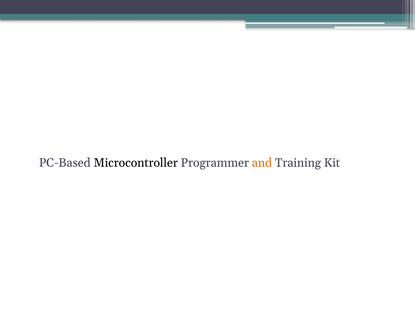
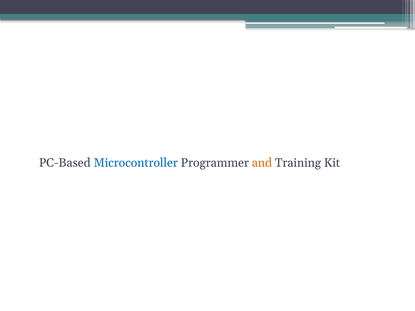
Microcontroller colour: black -> blue
